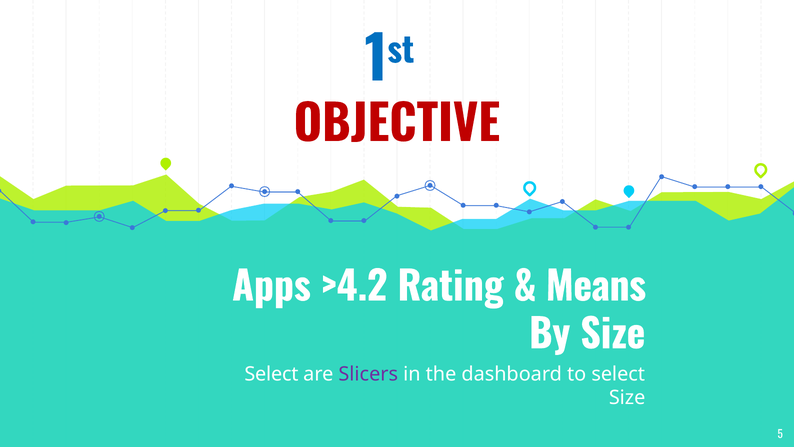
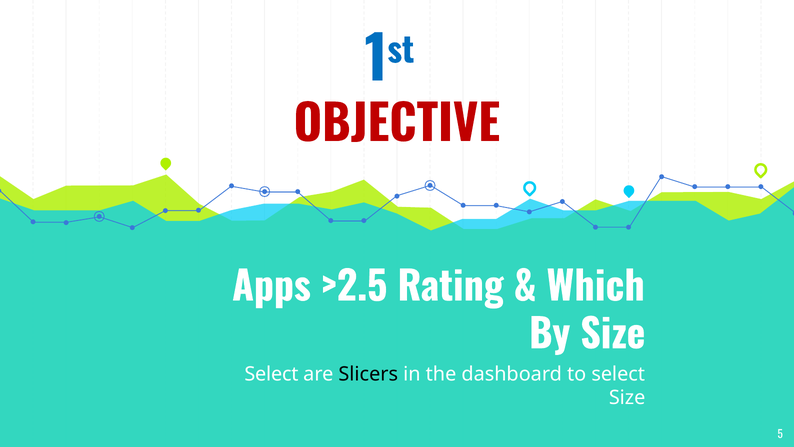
>4.2: >4.2 -> >2.5
Means: Means -> Which
Slicers colour: purple -> black
